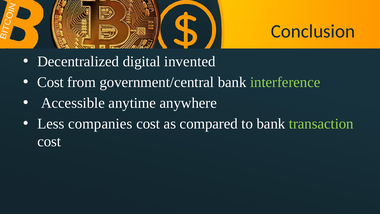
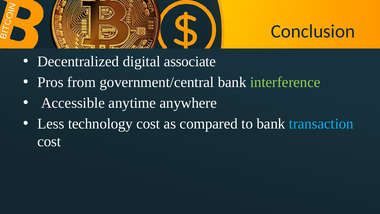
invented: invented -> associate
Cost at (50, 82): Cost -> Pros
companies: companies -> technology
transaction colour: light green -> light blue
